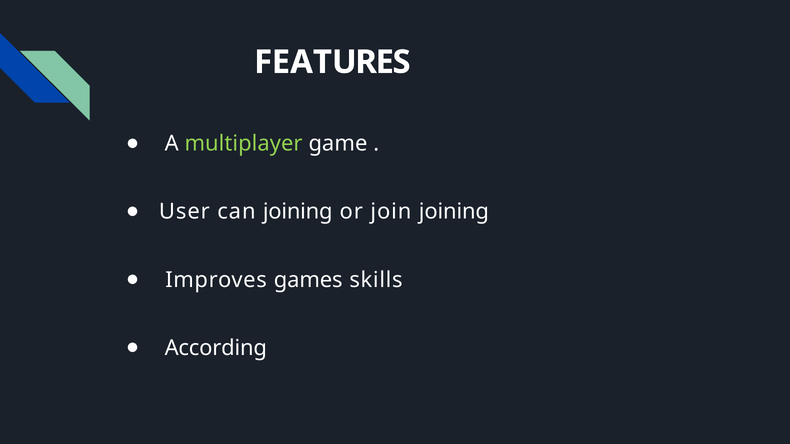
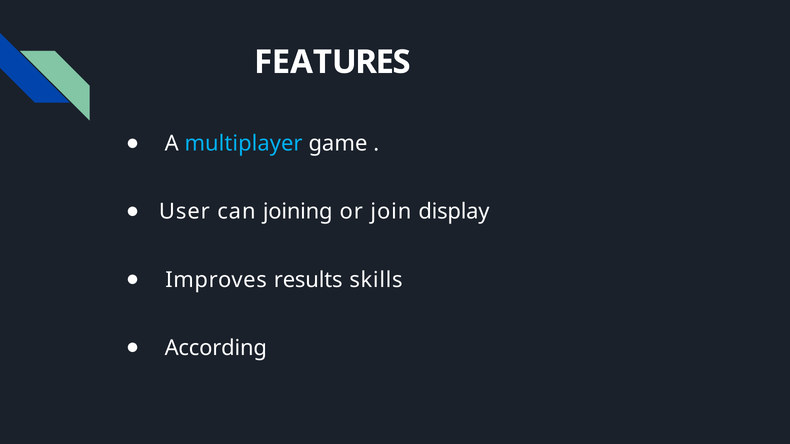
multiplayer colour: light green -> light blue
join joining: joining -> display
games: games -> results
